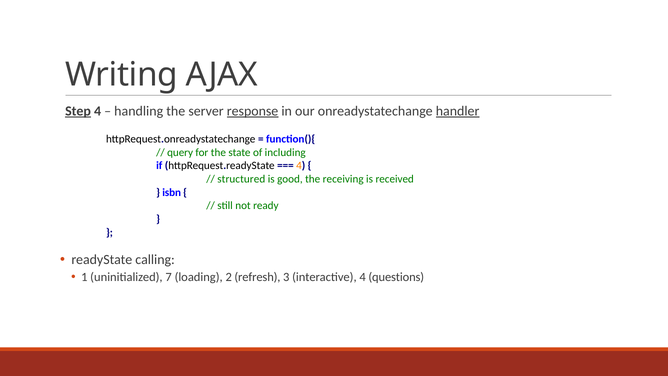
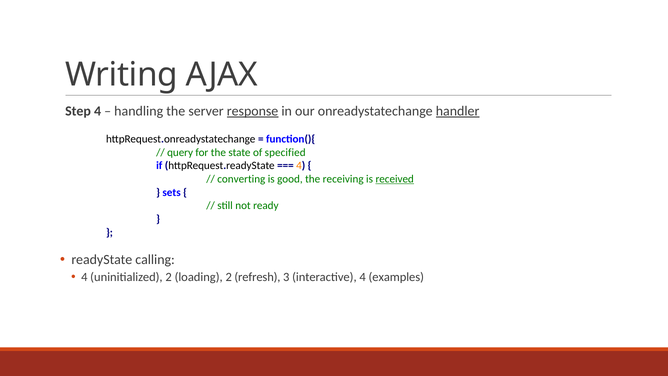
Step underline: present -> none
including: including -> specified
structured: structured -> converting
received underline: none -> present
isbn: isbn -> sets
1 at (84, 277): 1 -> 4
uninitialized 7: 7 -> 2
questions: questions -> examples
